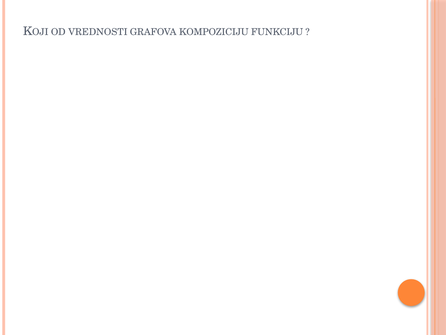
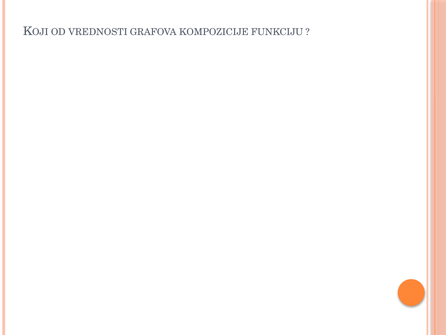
KOMPOZICIJU: KOMPOZICIJU -> KOMPOZICIJE
